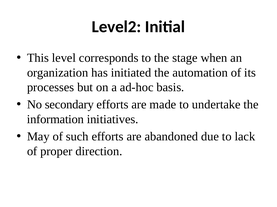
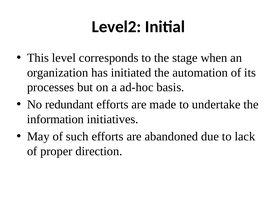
secondary: secondary -> redundant
